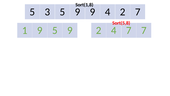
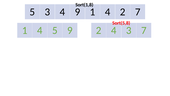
3 5: 5 -> 4
9 9: 9 -> 1
9 at (40, 30): 9 -> 4
4 7: 7 -> 3
